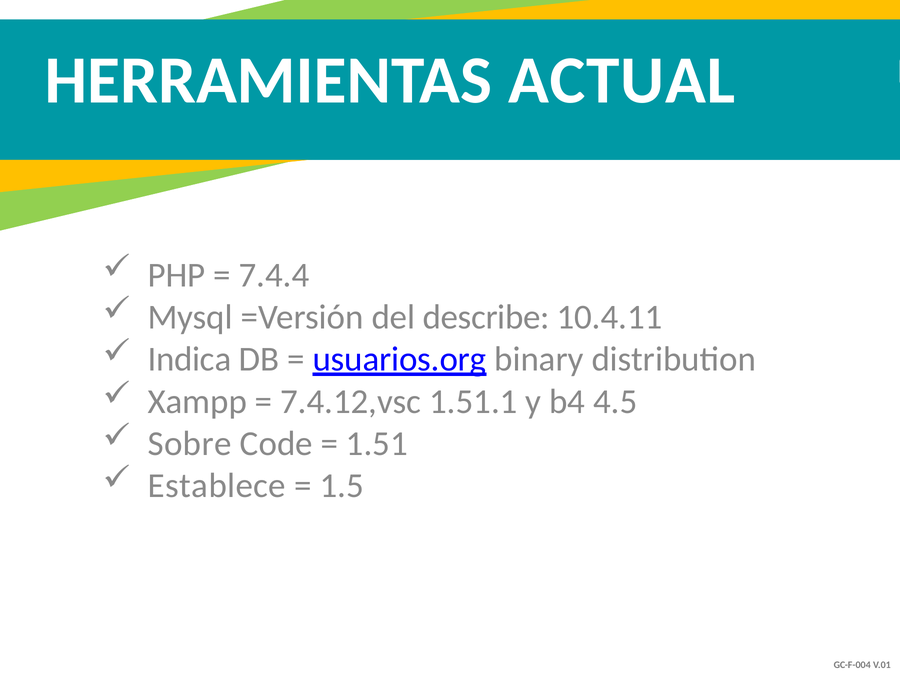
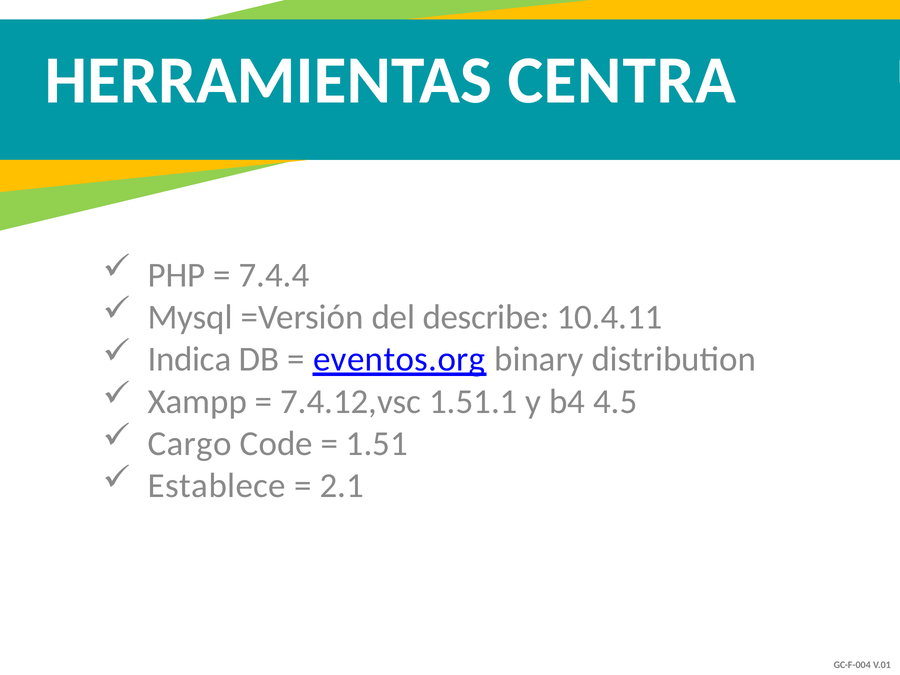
ACTUAL: ACTUAL -> CENTRA
usuarios.org: usuarios.org -> eventos.org
Sobre: Sobre -> Cargo
1.5: 1.5 -> 2.1
